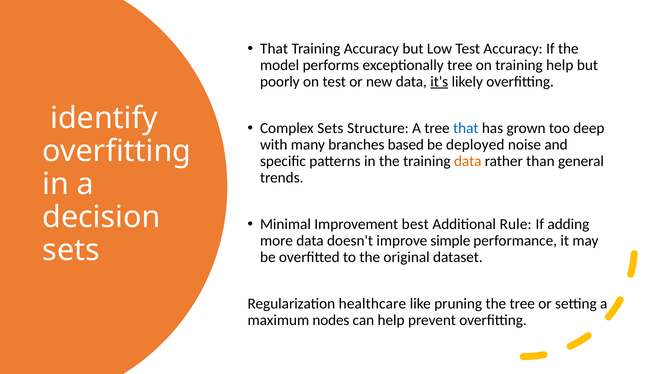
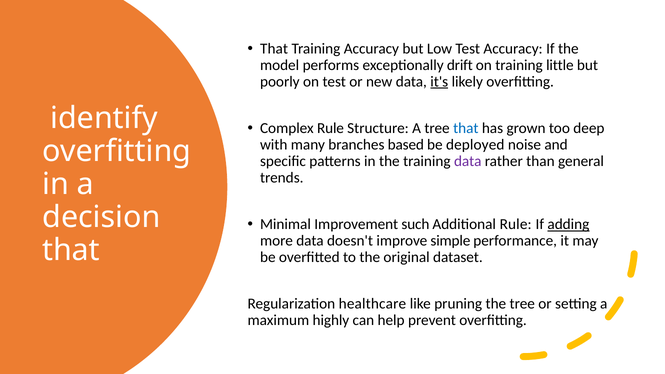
exceptionally tree: tree -> drift
training help: help -> little
Complex Sets: Sets -> Rule
data at (468, 161) colour: orange -> purple
best: best -> such
adding underline: none -> present
sets at (71, 250): sets -> that
nodes: nodes -> highly
